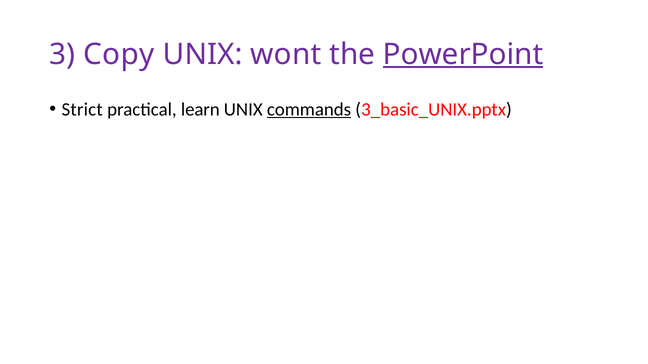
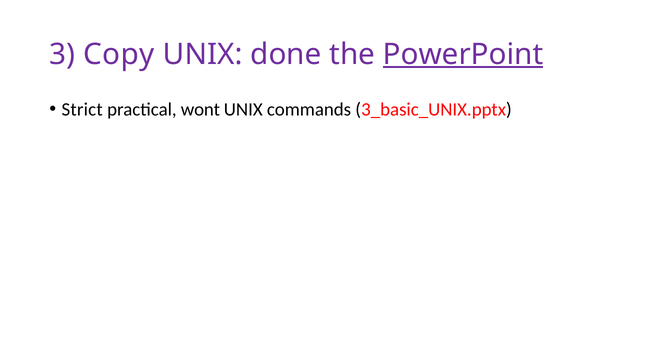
wont: wont -> done
learn: learn -> wont
commands underline: present -> none
